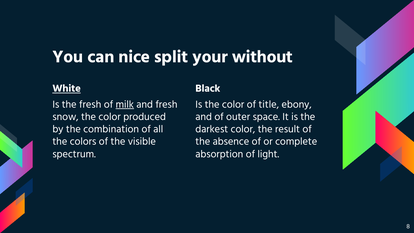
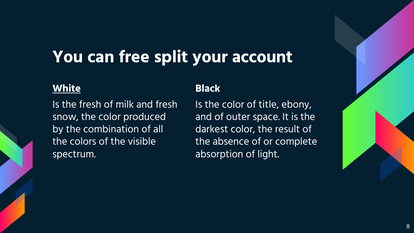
nice: nice -> free
without: without -> account
milk underline: present -> none
